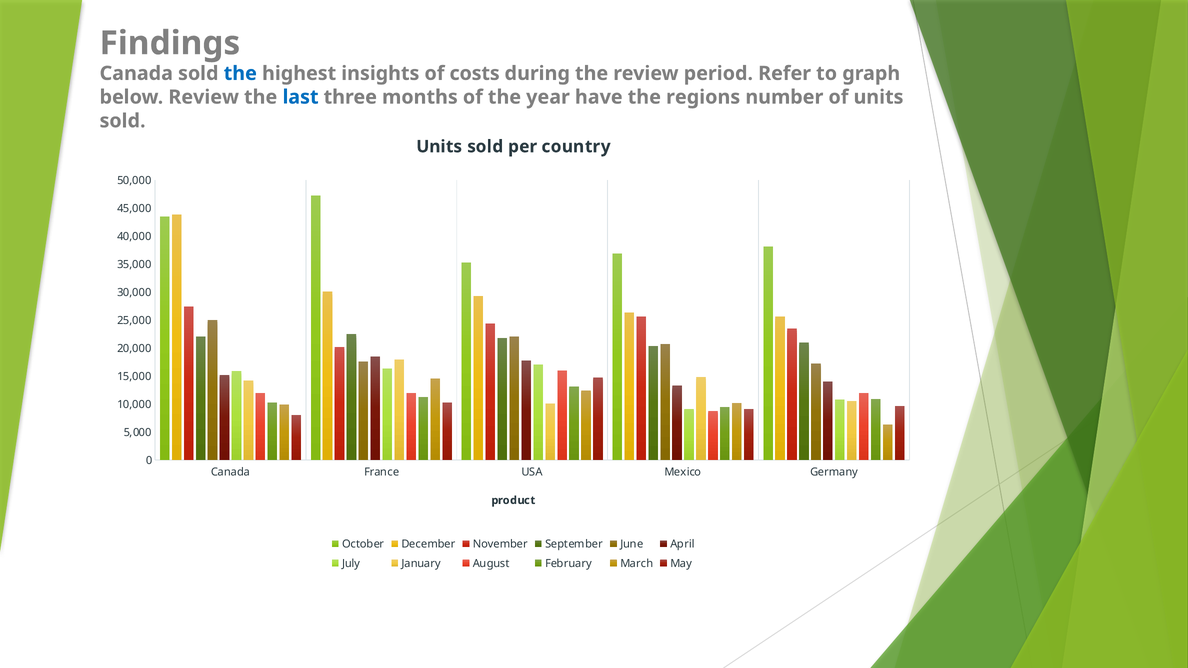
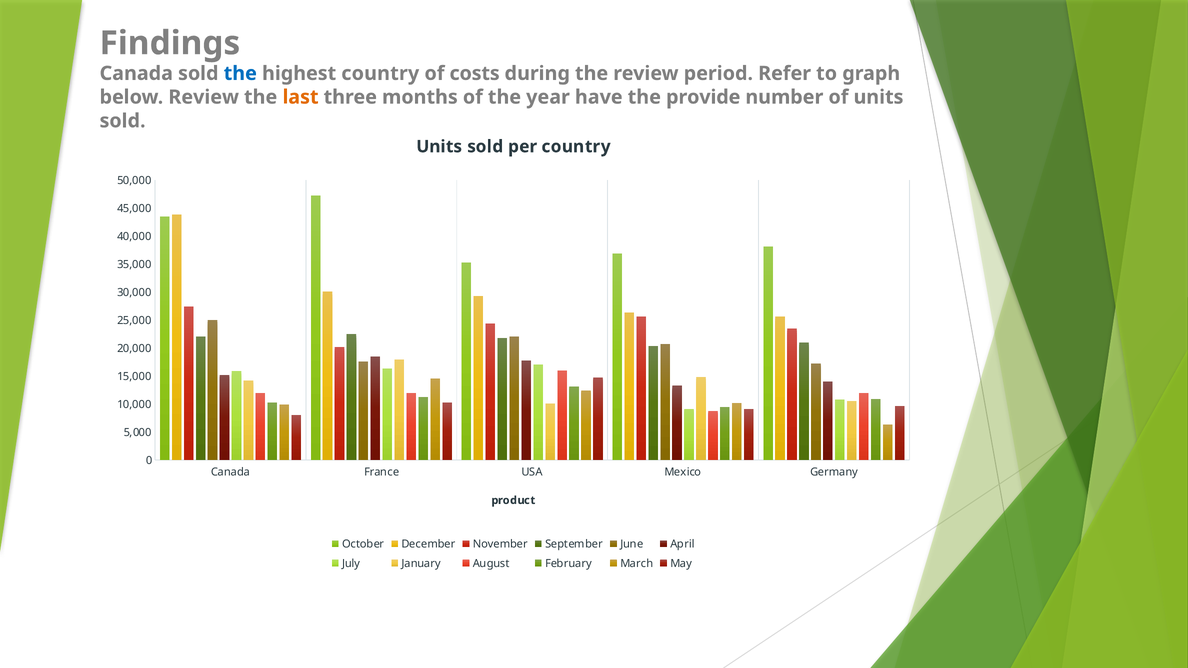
highest insights: insights -> country
last colour: blue -> orange
regions: regions -> provide
